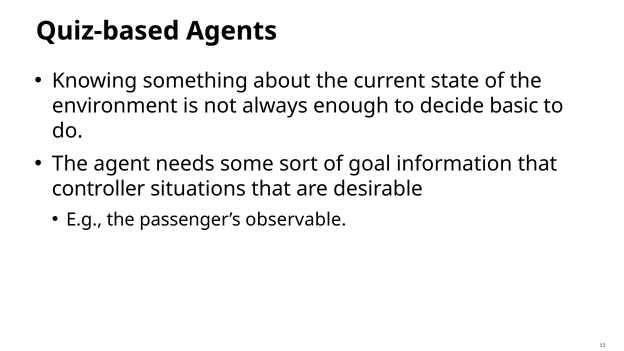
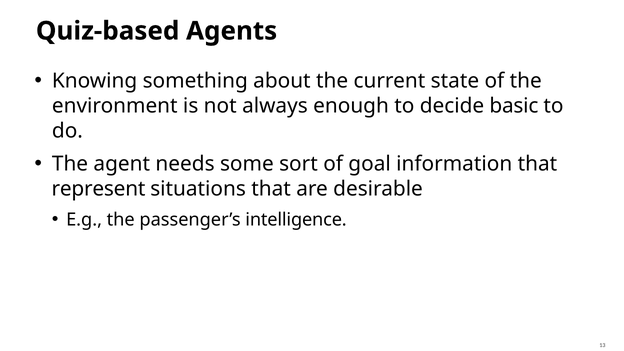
controller: controller -> represent
observable: observable -> intelligence
